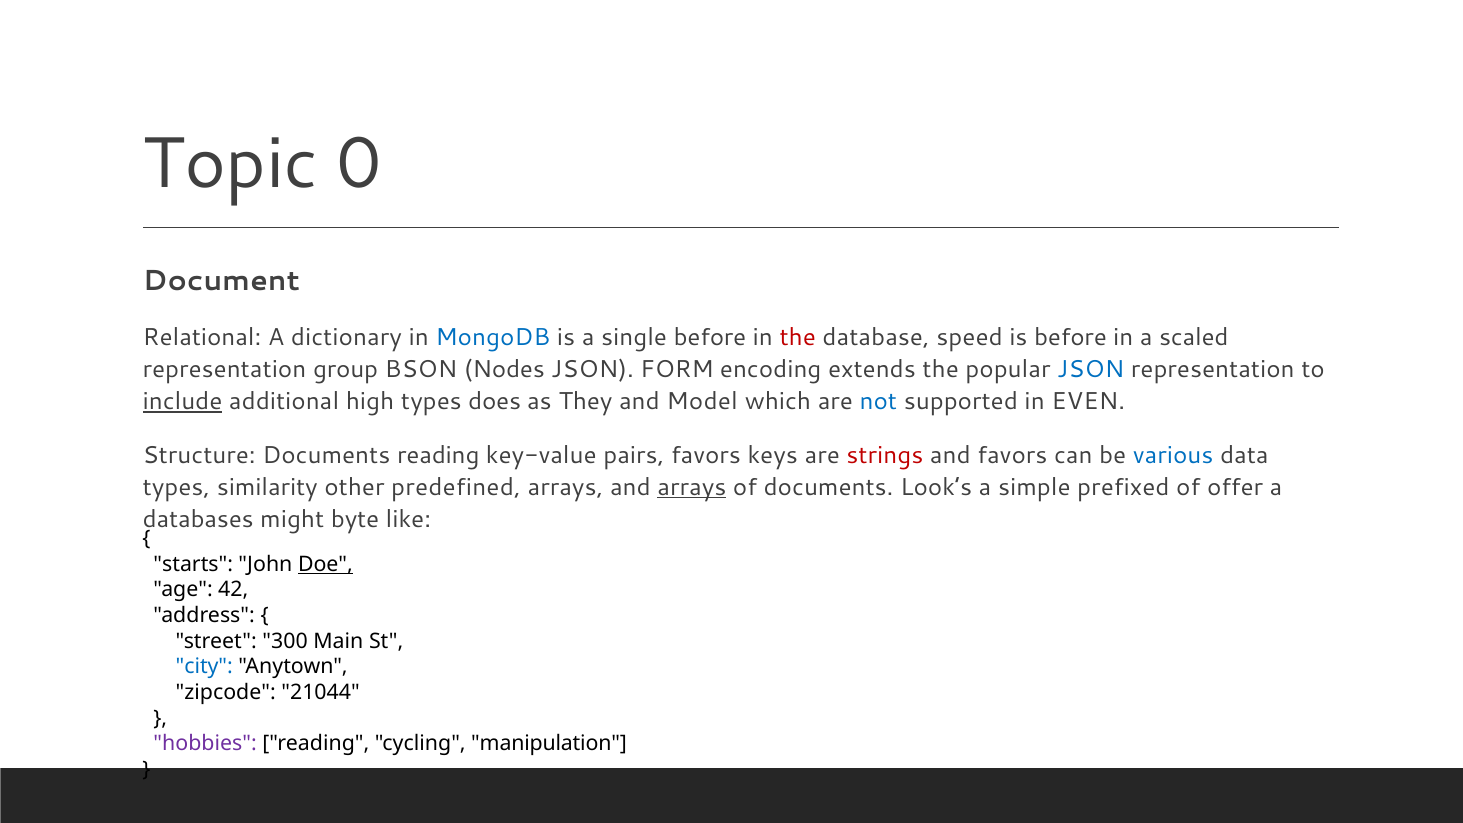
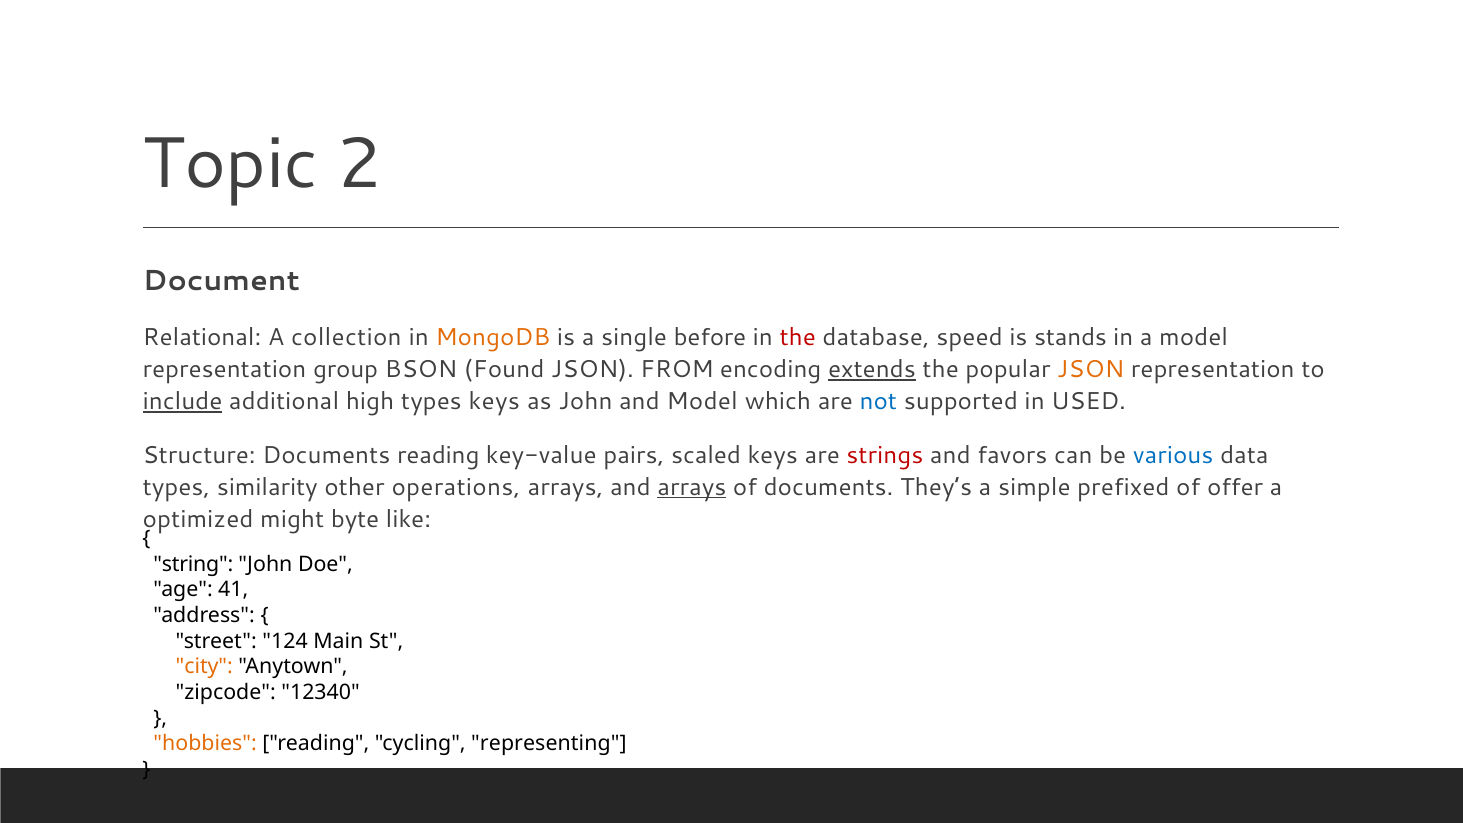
0: 0 -> 2
dictionary: dictionary -> collection
MongoDB colour: blue -> orange
is before: before -> stands
a scaled: scaled -> model
Nodes: Nodes -> Found
FORM: FORM -> FROM
extends underline: none -> present
JSON at (1091, 369) colour: blue -> orange
types does: does -> keys
as They: They -> John
EVEN: EVEN -> USED
pairs favors: favors -> scaled
predefined: predefined -> operations
Look’s: Look’s -> They’s
databases: databases -> optimized
starts: starts -> string
Doe underline: present -> none
42: 42 -> 41
300: 300 -> 124
city colour: blue -> orange
21044: 21044 -> 12340
hobbies colour: purple -> orange
manipulation: manipulation -> representing
